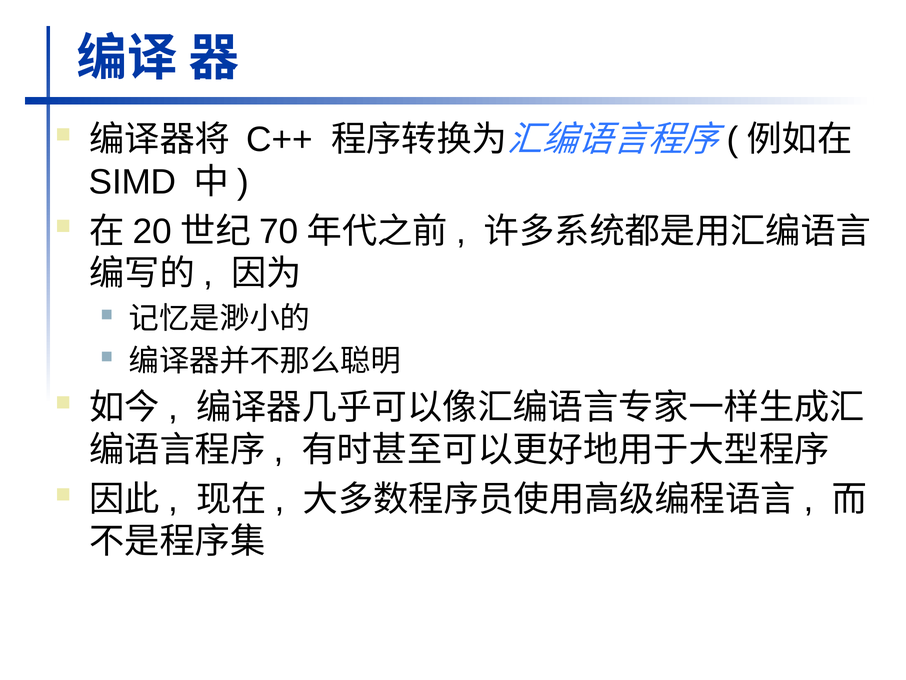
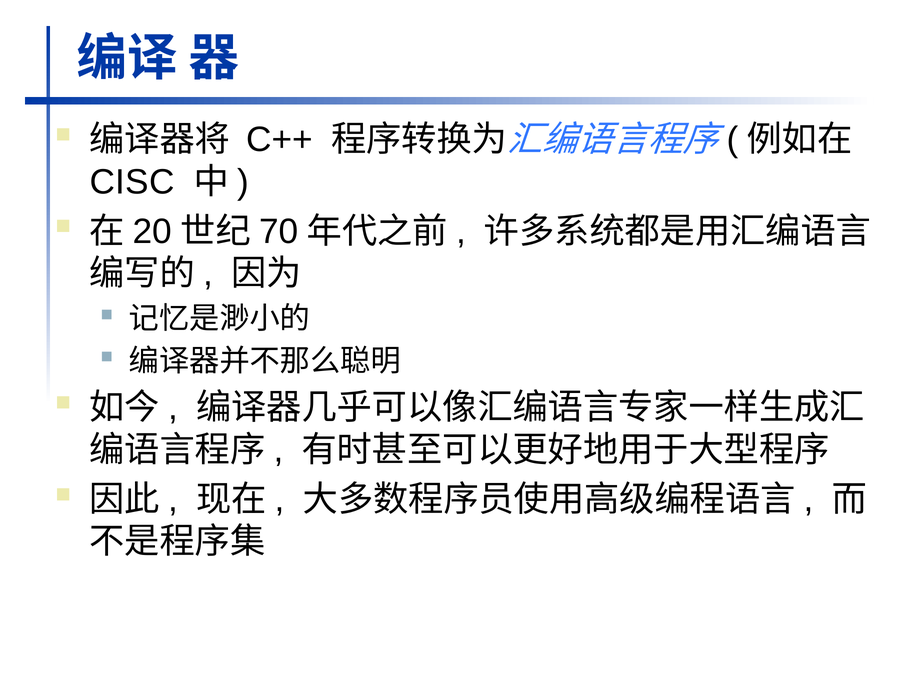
SIMD: SIMD -> CISC
